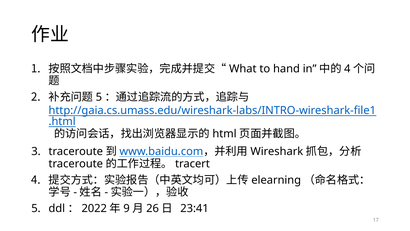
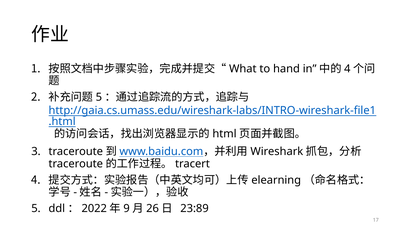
23:41: 23:41 -> 23:89
